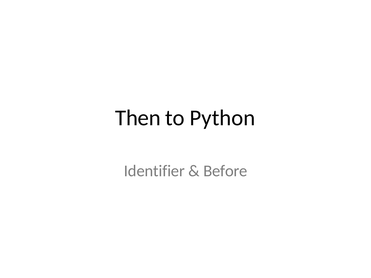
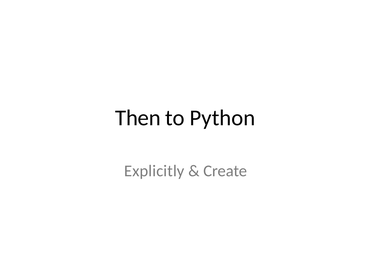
Identifier: Identifier -> Explicitly
Before: Before -> Create
